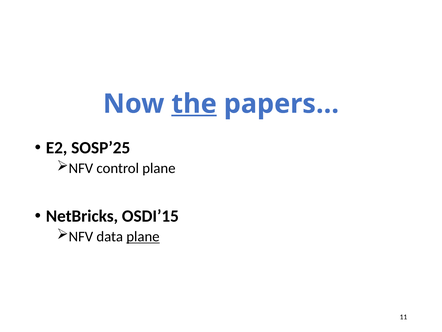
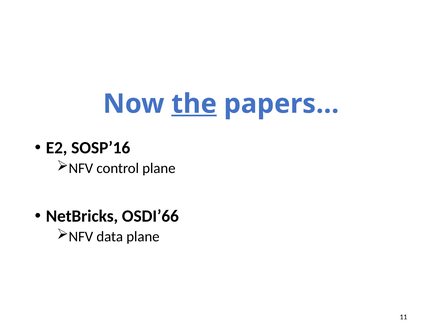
SOSP’25: SOSP’25 -> SOSP’16
OSDI’15: OSDI’15 -> OSDI’66
plane at (143, 236) underline: present -> none
